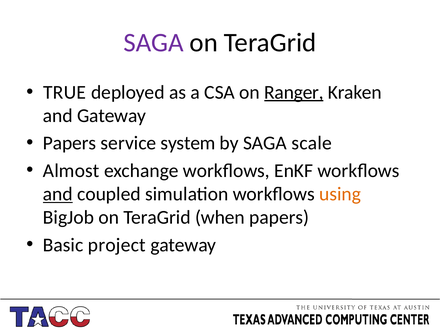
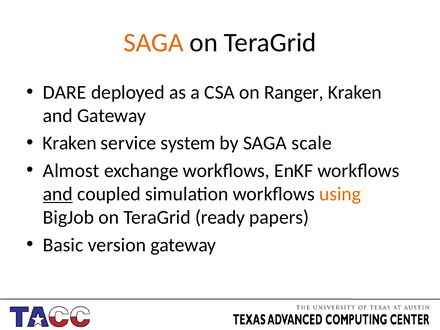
SAGA at (154, 43) colour: purple -> orange
TRUE: TRUE -> DARE
Ranger underline: present -> none
Papers at (70, 143): Papers -> Kraken
when: when -> ready
project: project -> version
